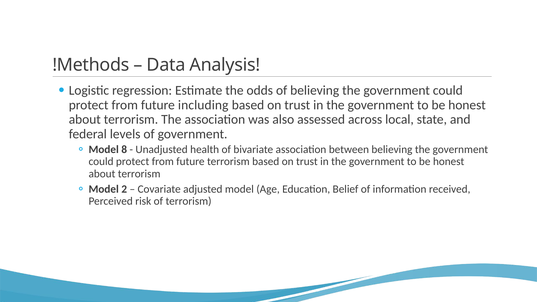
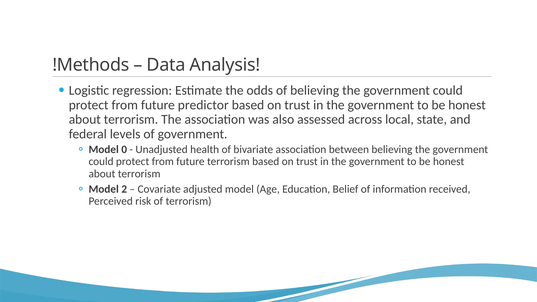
including: including -> predictor
8: 8 -> 0
